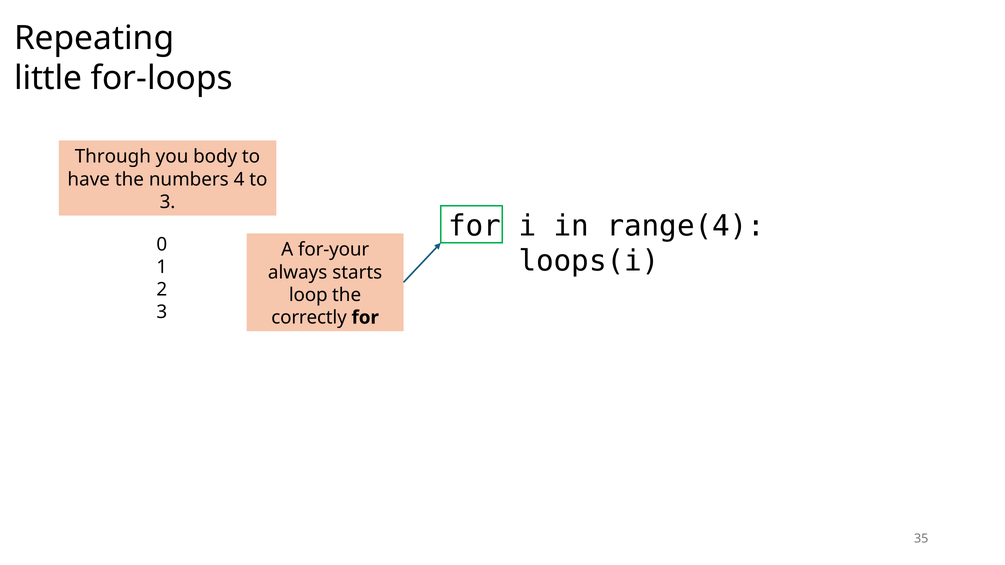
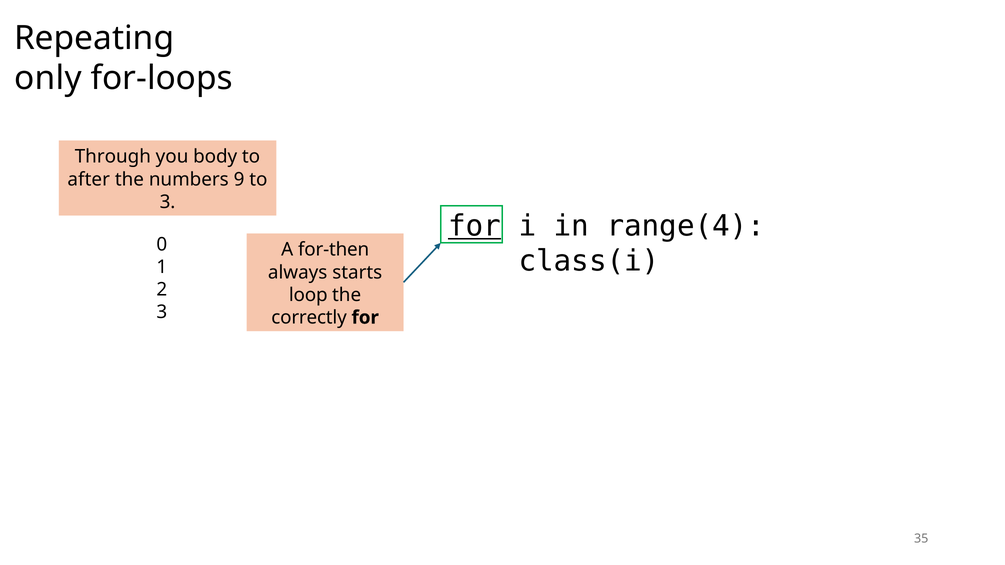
little: little -> only
have: have -> after
4: 4 -> 9
for at (475, 226) underline: none -> present
for-your: for-your -> for-then
loops(i: loops(i -> class(i
